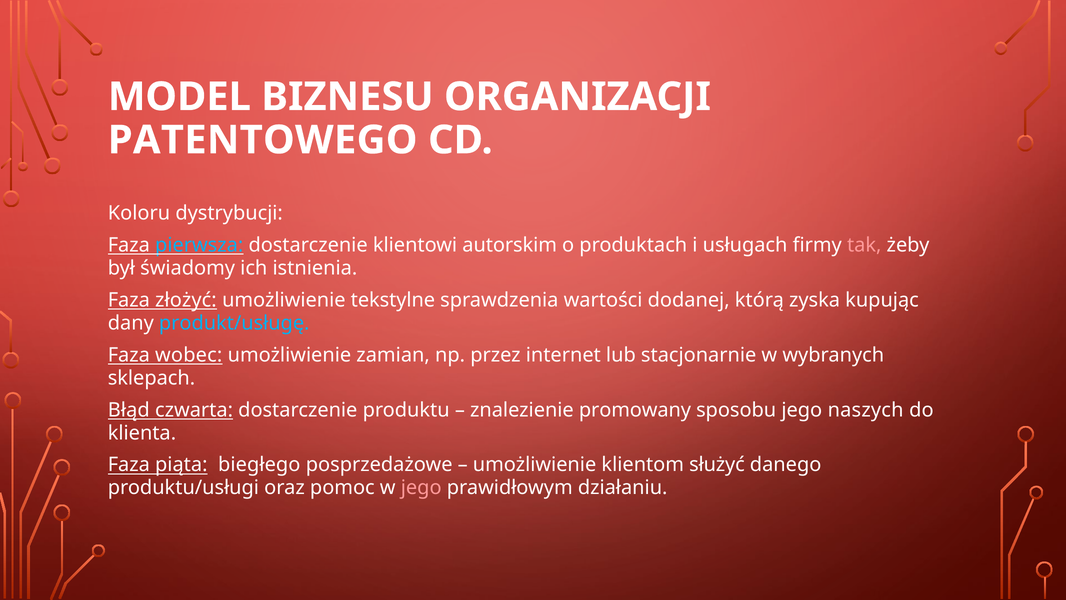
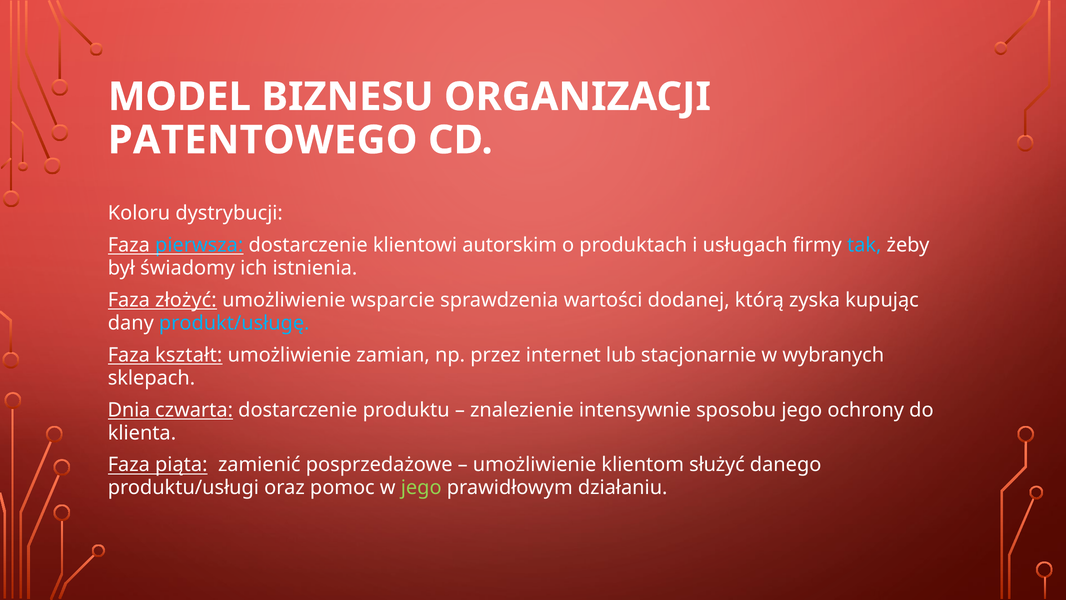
tak colour: pink -> light blue
tekstylne: tekstylne -> wsparcie
wobec: wobec -> kształt
Błąd: Błąd -> Dnia
promowany: promowany -> intensywnie
naszych: naszych -> ochrony
biegłego: biegłego -> zamienić
jego at (421, 488) colour: pink -> light green
